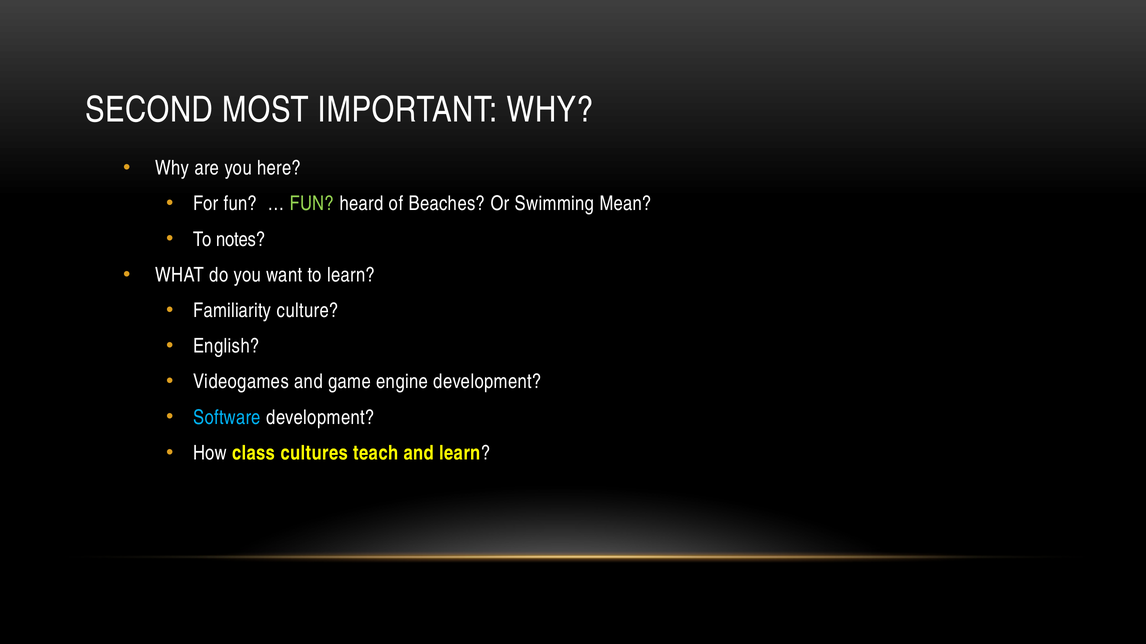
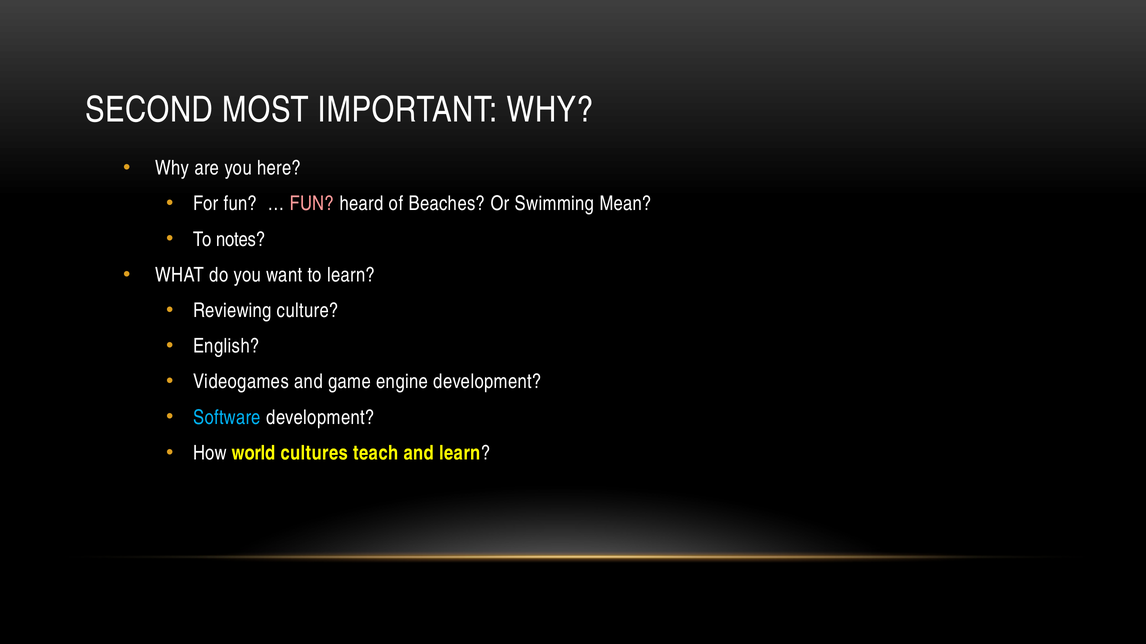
FUN at (312, 204) colour: light green -> pink
Familiarity: Familiarity -> Reviewing
class: class -> world
